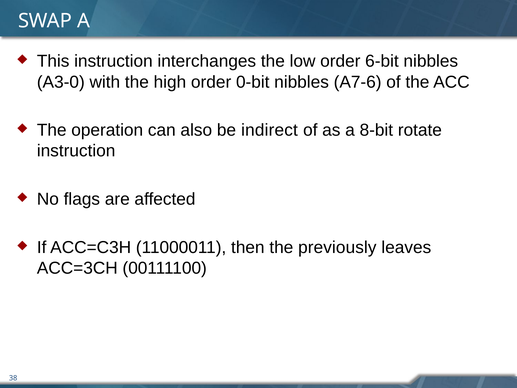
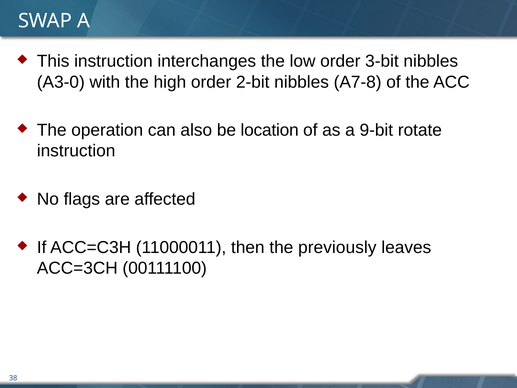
6-bit: 6-bit -> 3-bit
0-bit: 0-bit -> 2-bit
A7-6: A7-6 -> A7-8
indirect: indirect -> location
8-bit: 8-bit -> 9-bit
